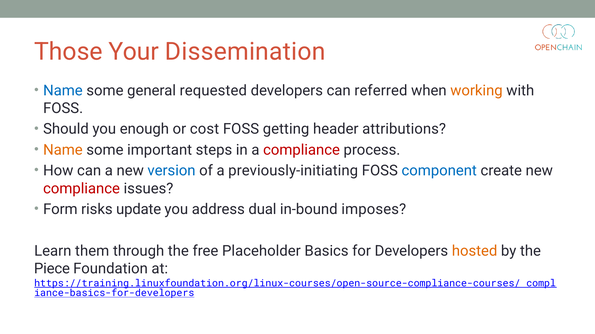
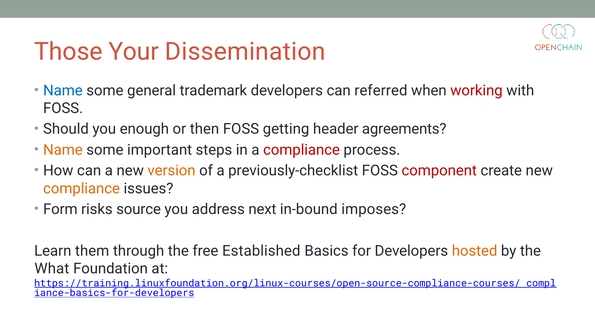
requested: requested -> trademark
working colour: orange -> red
cost: cost -> then
attributions: attributions -> agreements
version colour: blue -> orange
previously-initiating: previously-initiating -> previously-checklist
component colour: blue -> red
compliance at (82, 189) colour: red -> orange
update: update -> source
dual: dual -> next
Placeholder: Placeholder -> Established
Piece: Piece -> What
